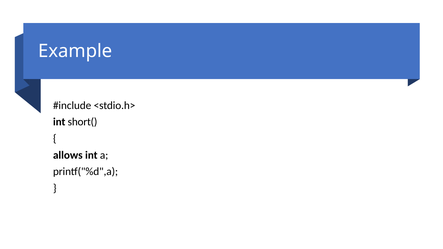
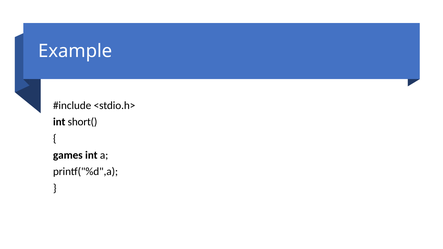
allows: allows -> games
